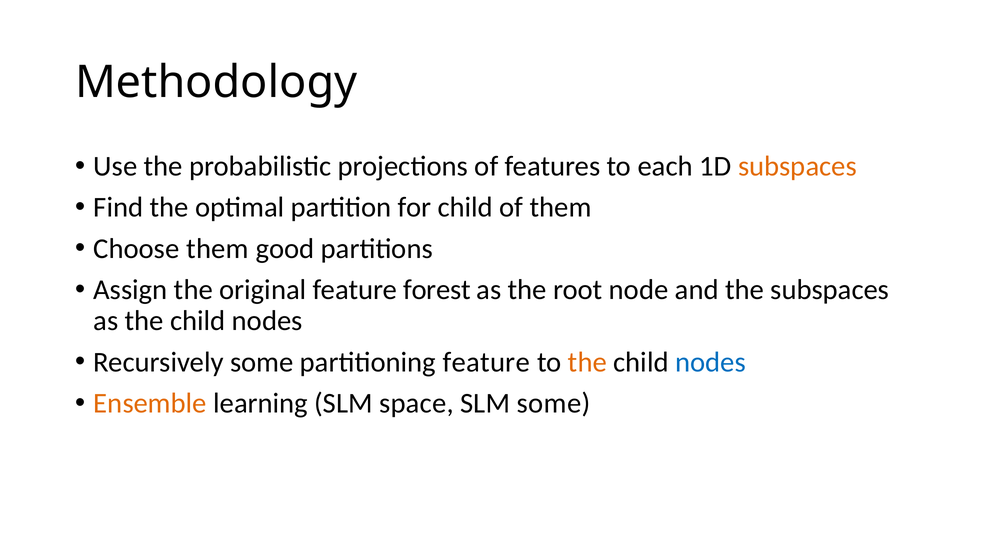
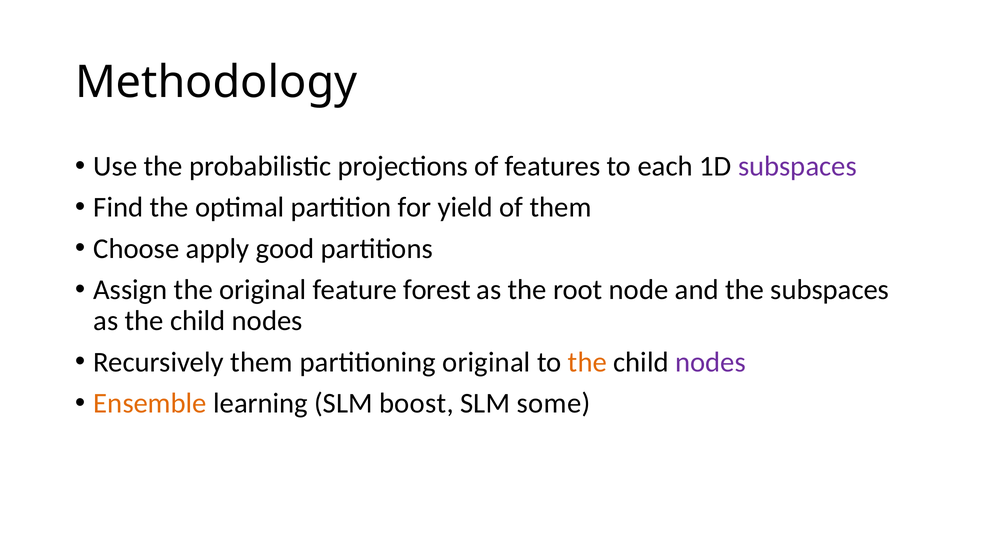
subspaces at (797, 166) colour: orange -> purple
for child: child -> yield
Choose them: them -> apply
Recursively some: some -> them
partitioning feature: feature -> original
nodes at (710, 362) colour: blue -> purple
space: space -> boost
